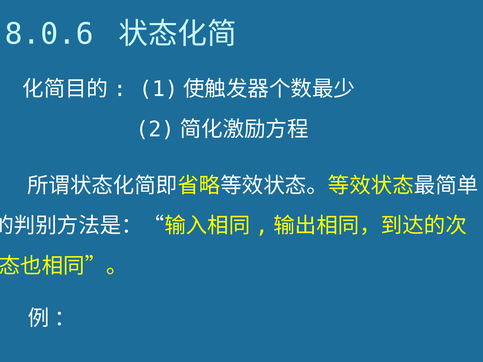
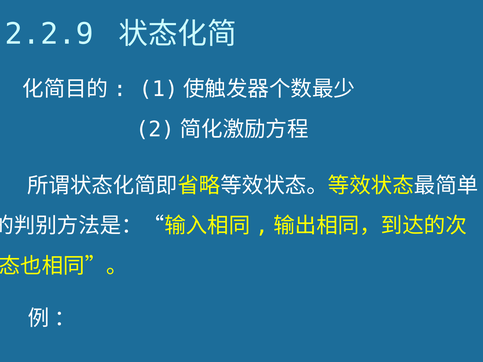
8.0.6: 8.0.6 -> 2.2.9
